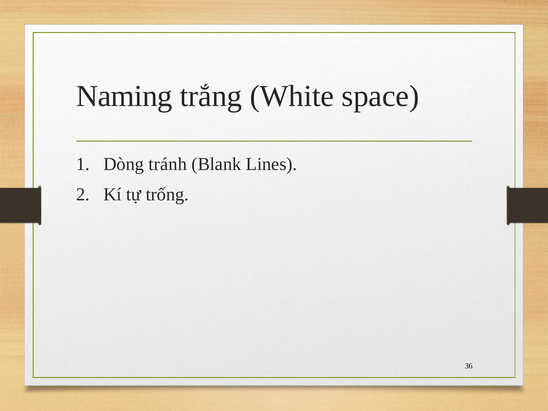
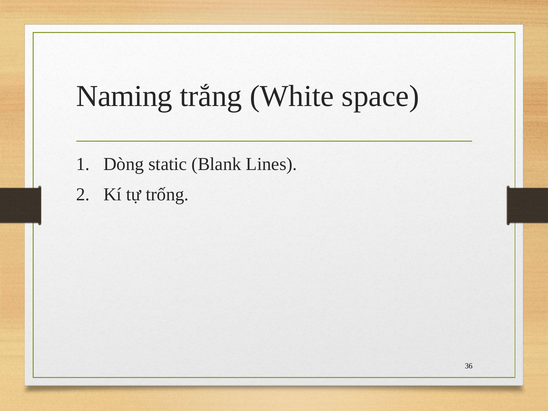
tránh: tránh -> static
